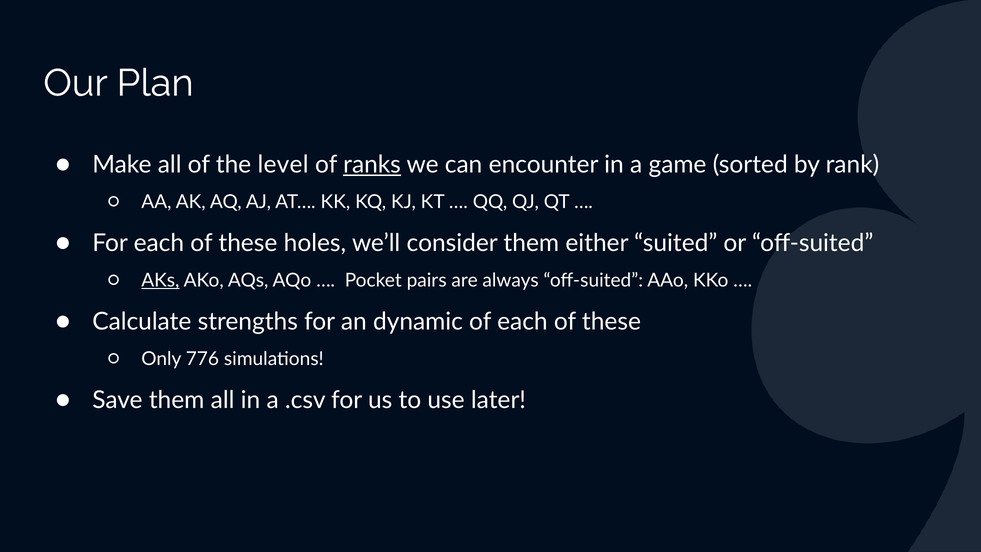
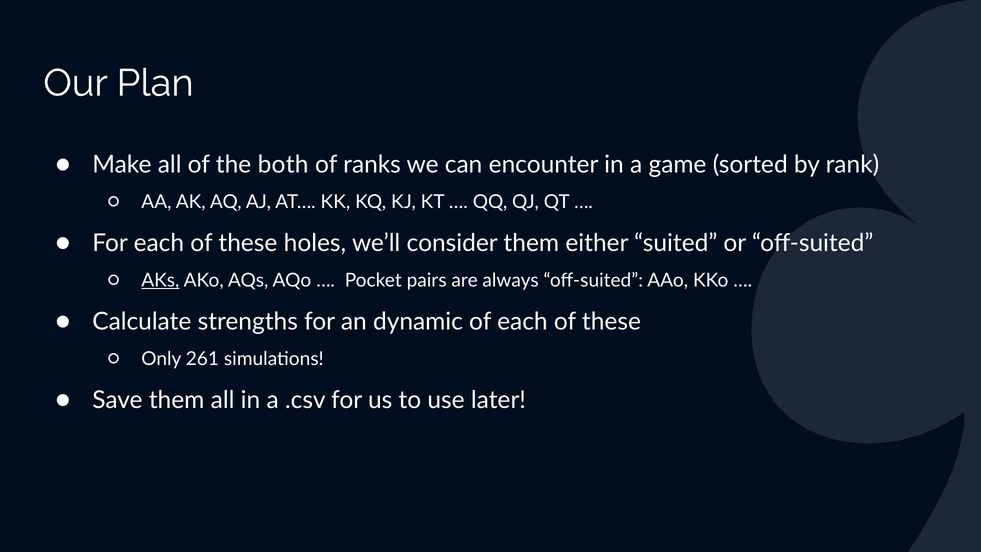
level: level -> both
ranks underline: present -> none
776: 776 -> 261
